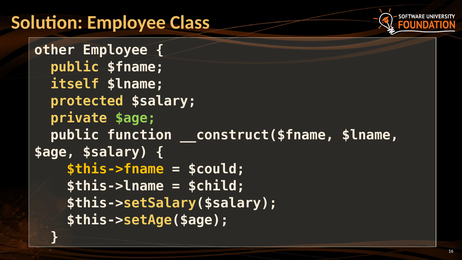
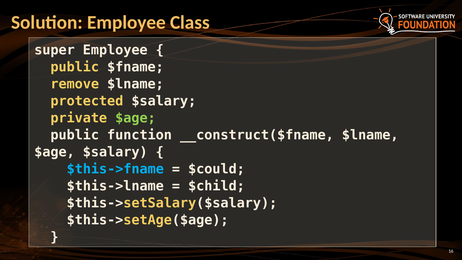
other: other -> super
itself: itself -> remove
$this->fname colour: yellow -> light blue
